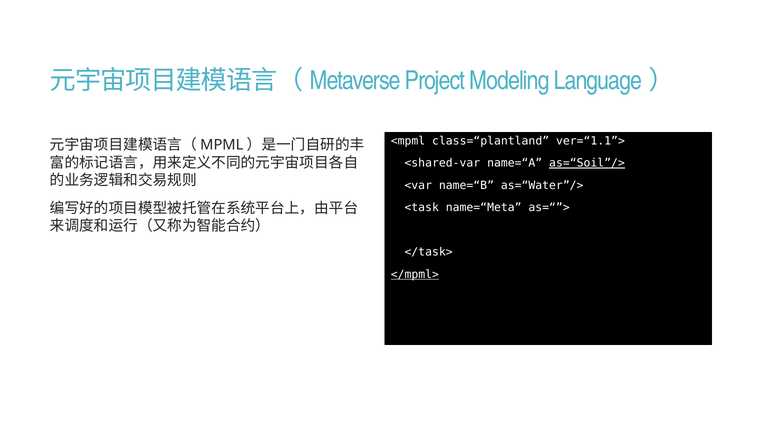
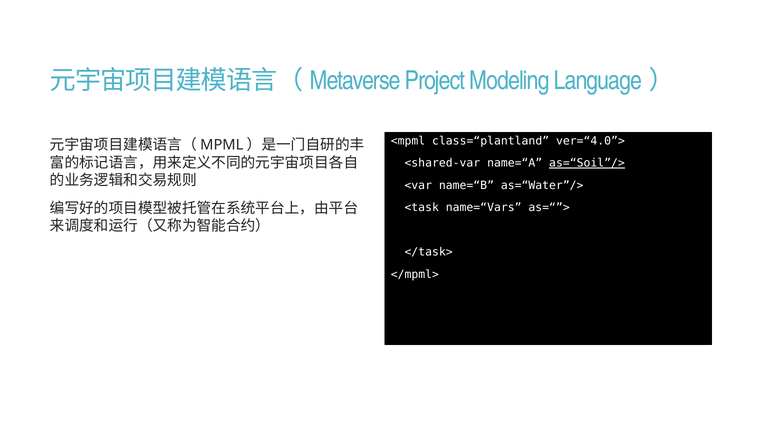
ver=“1.1”>: ver=“1.1”> -> ver=“4.0”>
name=“Meta: name=“Meta -> name=“Vars
</mpml> underline: present -> none
